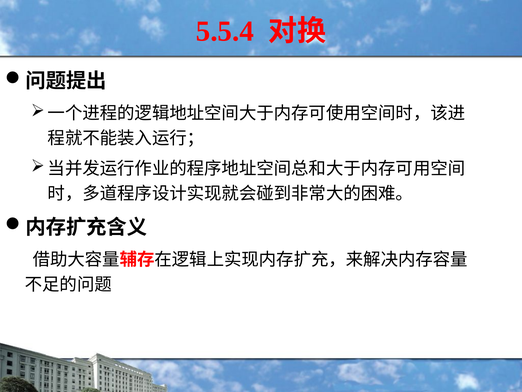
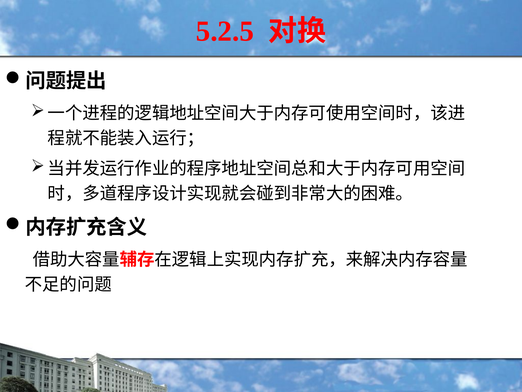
5.5.4: 5.5.4 -> 5.2.5
